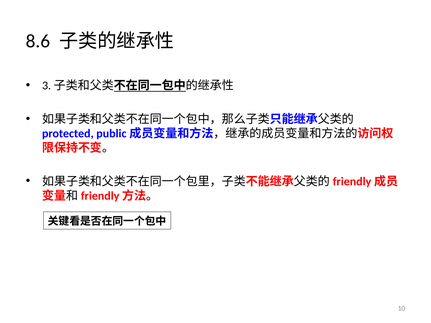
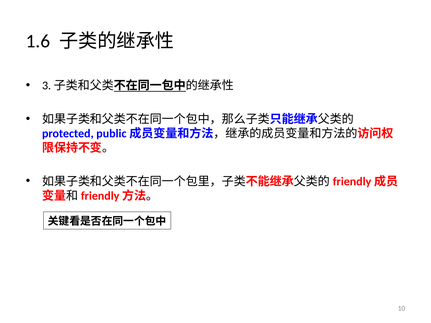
8.6: 8.6 -> 1.6
